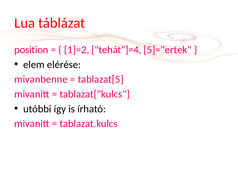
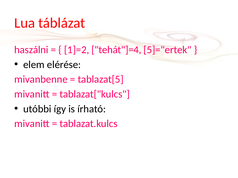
position: position -> haszálni
